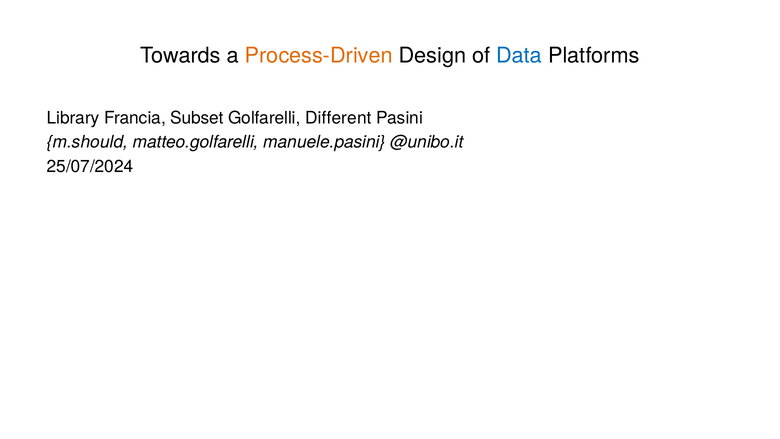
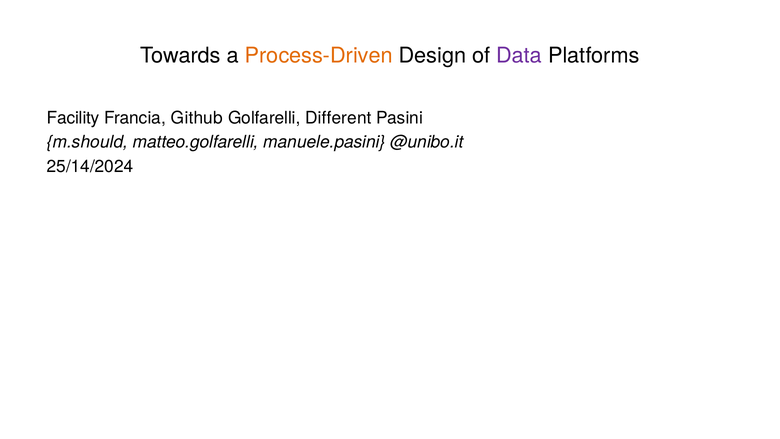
Data colour: blue -> purple
Library: Library -> Facility
Subset: Subset -> Github
25/07/2024: 25/07/2024 -> 25/14/2024
